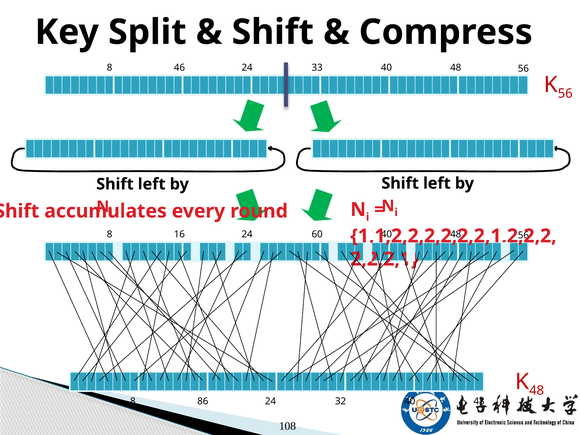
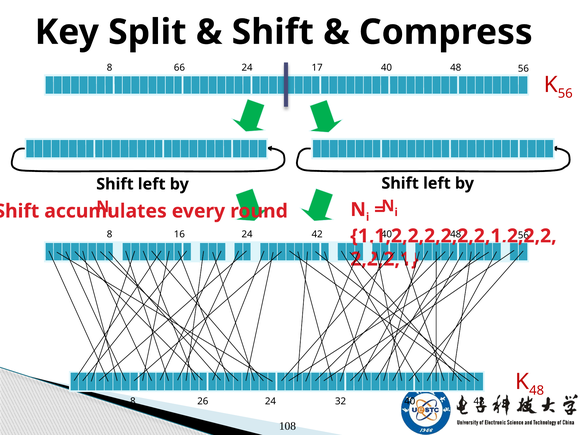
46: 46 -> 66
33: 33 -> 17
60: 60 -> 42
86: 86 -> 26
